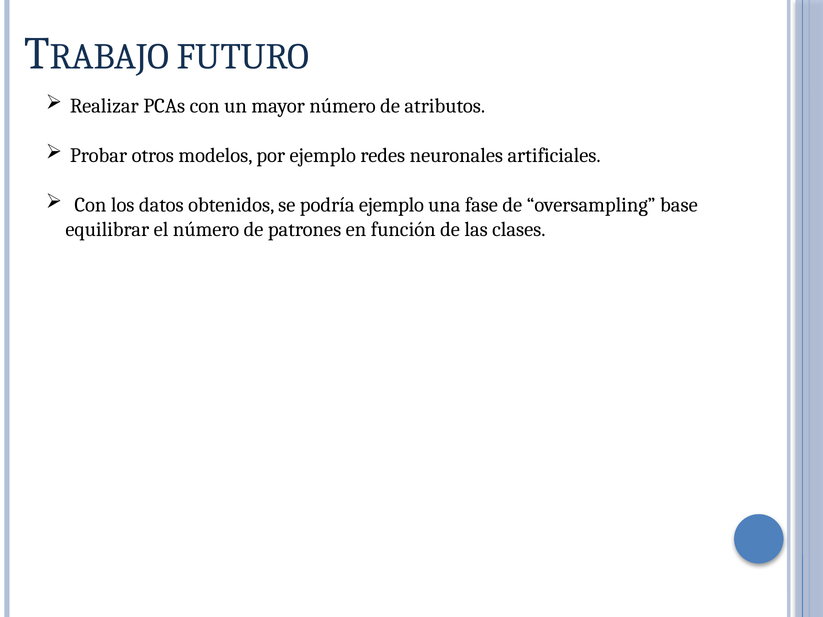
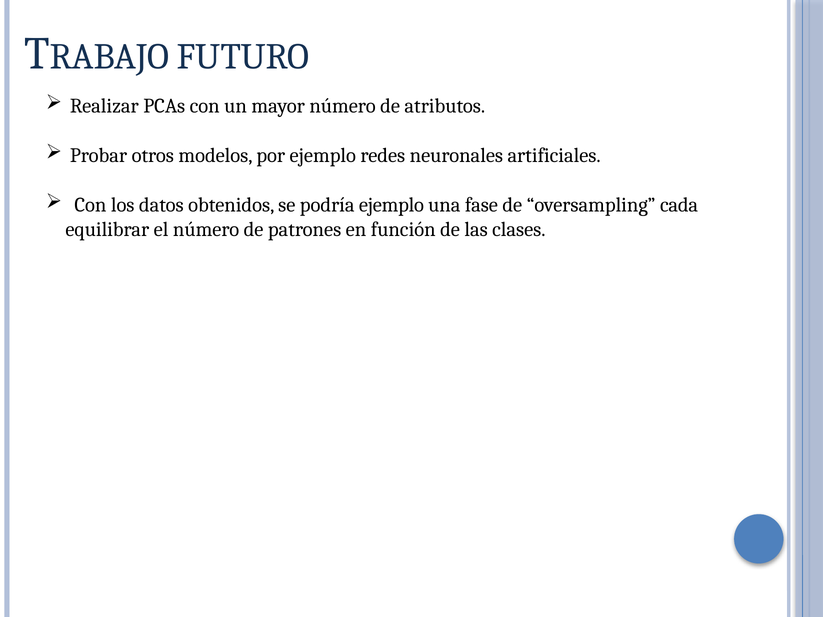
base: base -> cada
